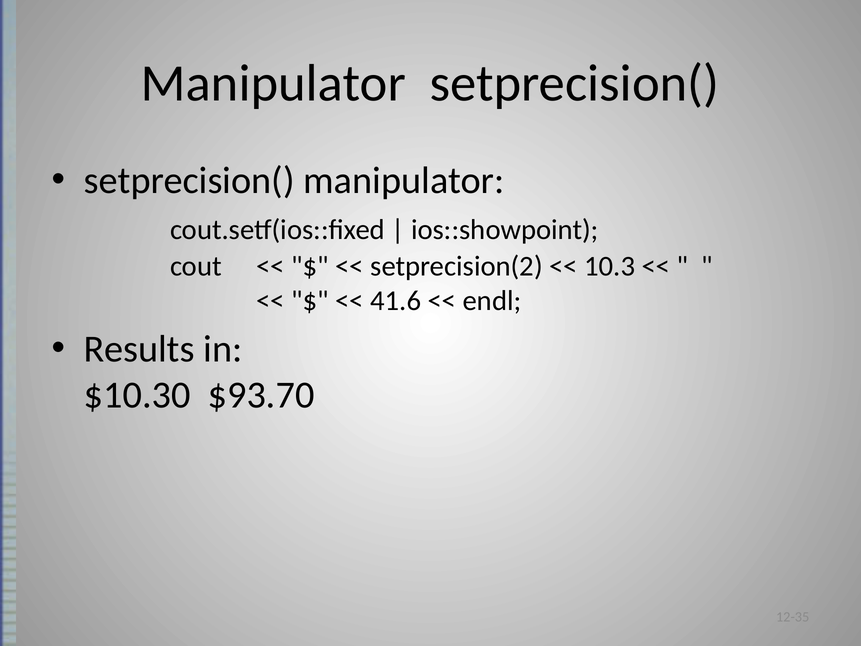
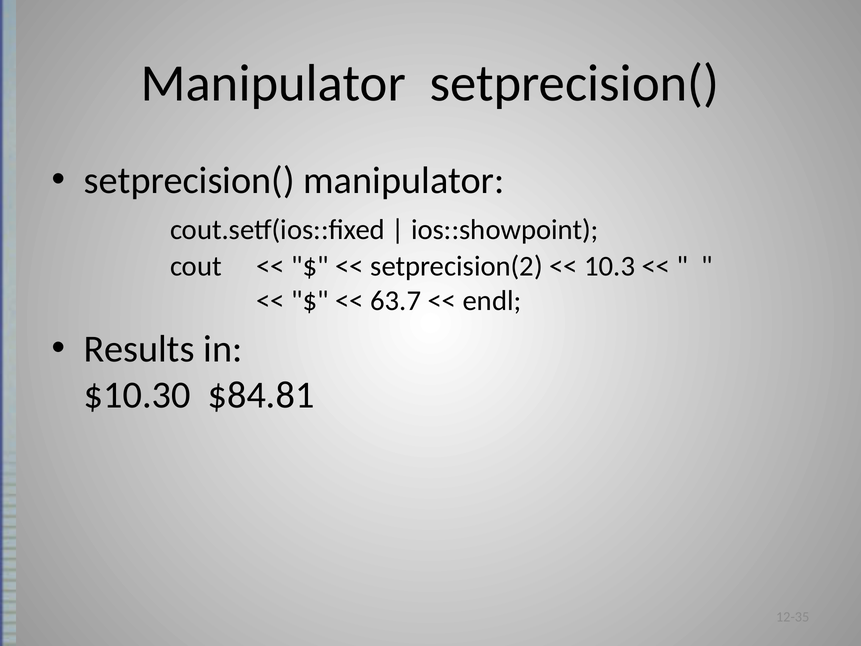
41.6: 41.6 -> 63.7
$93.70: $93.70 -> $84.81
